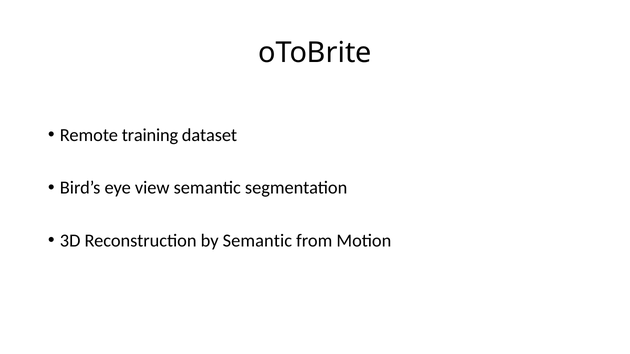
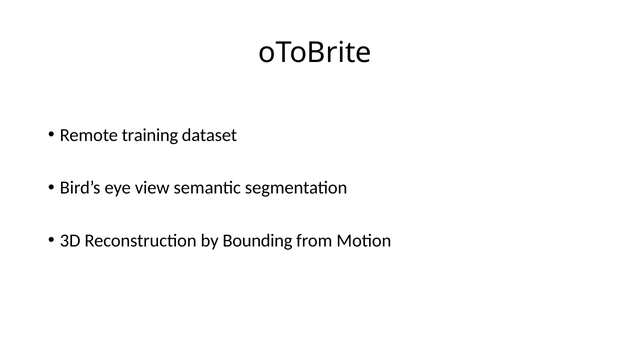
by Semantic: Semantic -> Bounding
